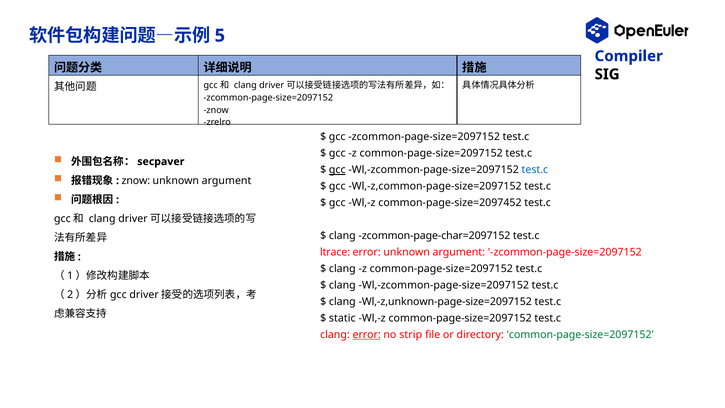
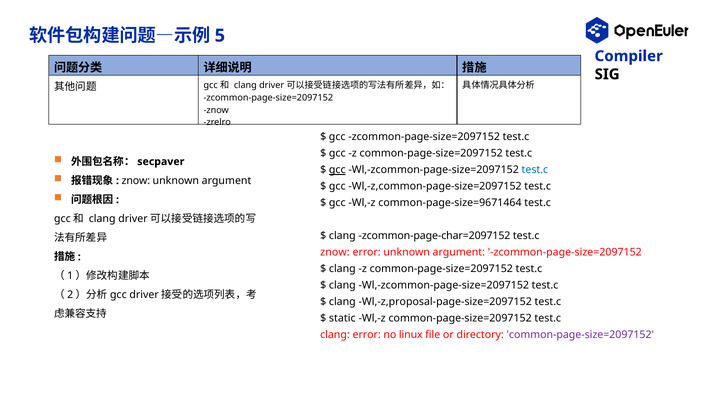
common-page-size=2097452: common-page-size=2097452 -> common-page-size=9671464
ltrace at (335, 252): ltrace -> znow
Wl,-z,unknown-page-size=2097152: Wl,-z,unknown-page-size=2097152 -> Wl,-z,proposal-page-size=2097152
error at (367, 335) underline: present -> none
strip: strip -> linux
common-page-size=2097152 at (580, 335) colour: green -> purple
